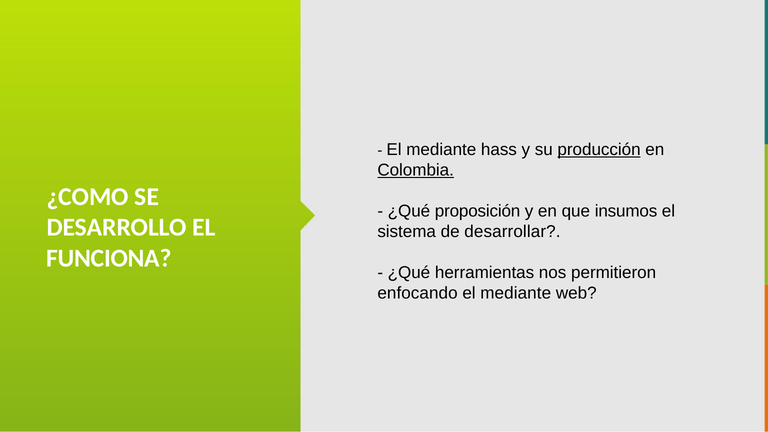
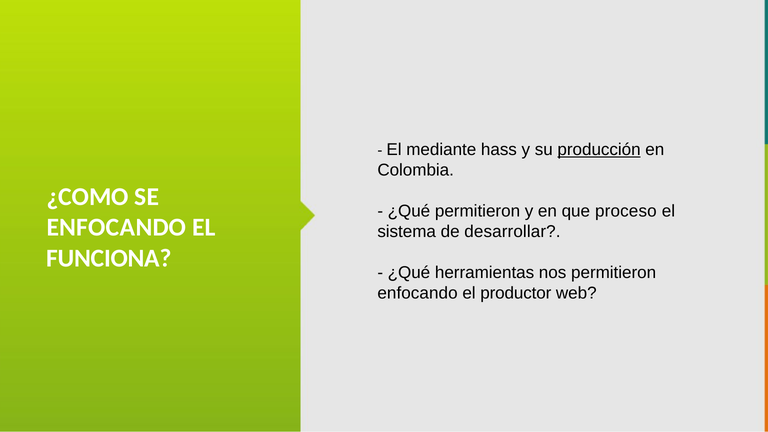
Colombia underline: present -> none
¿Qué proposición: proposición -> permitieron
insumos: insumos -> proceso
DESARROLLO at (117, 227): DESARROLLO -> ENFOCANDO
mediante at (516, 293): mediante -> productor
